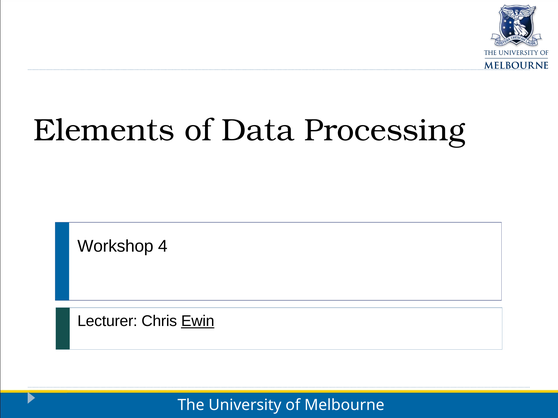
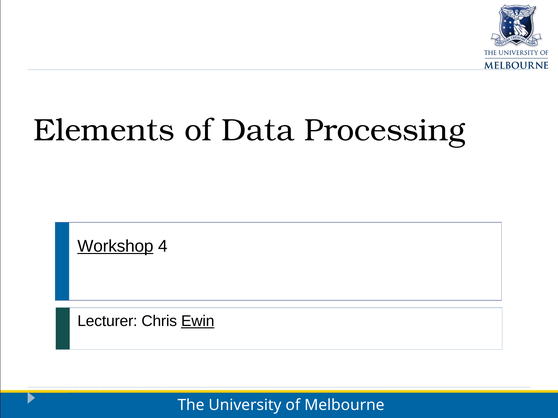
Workshop underline: none -> present
